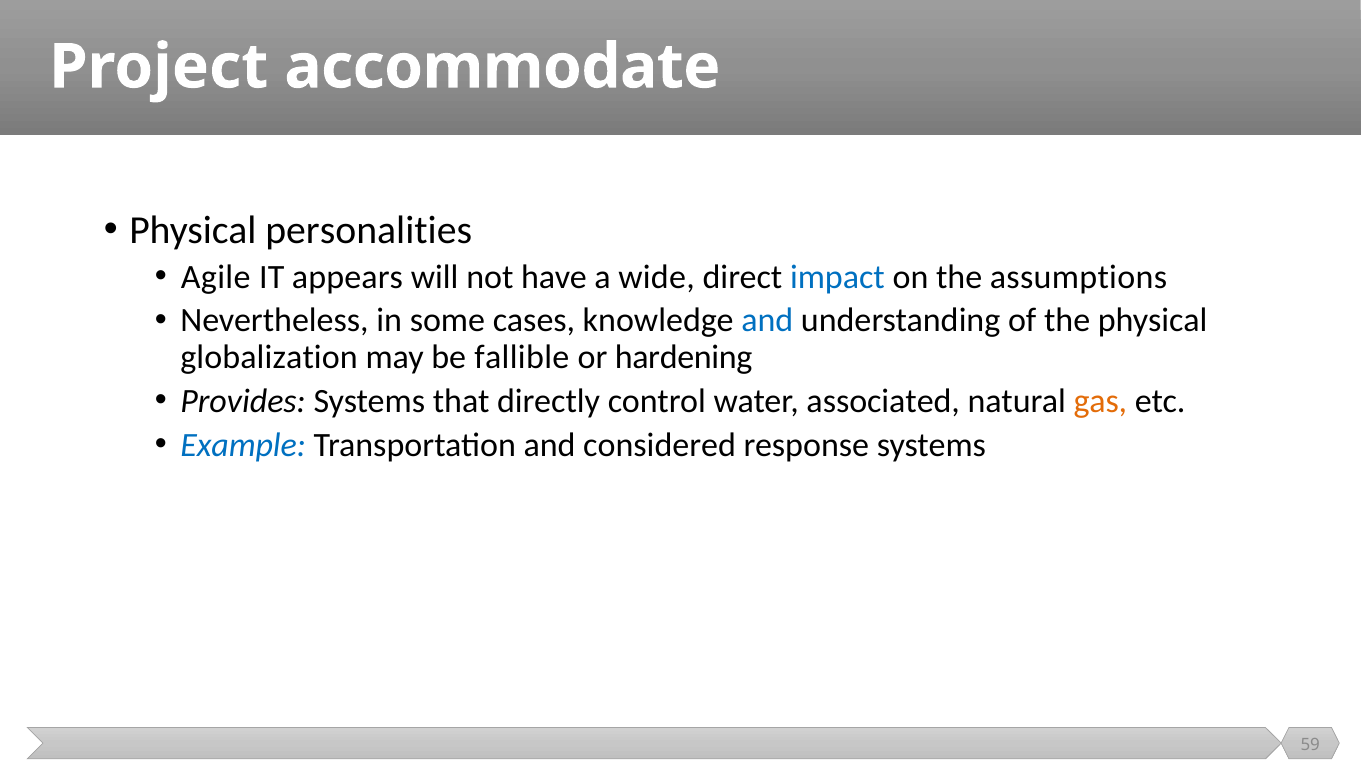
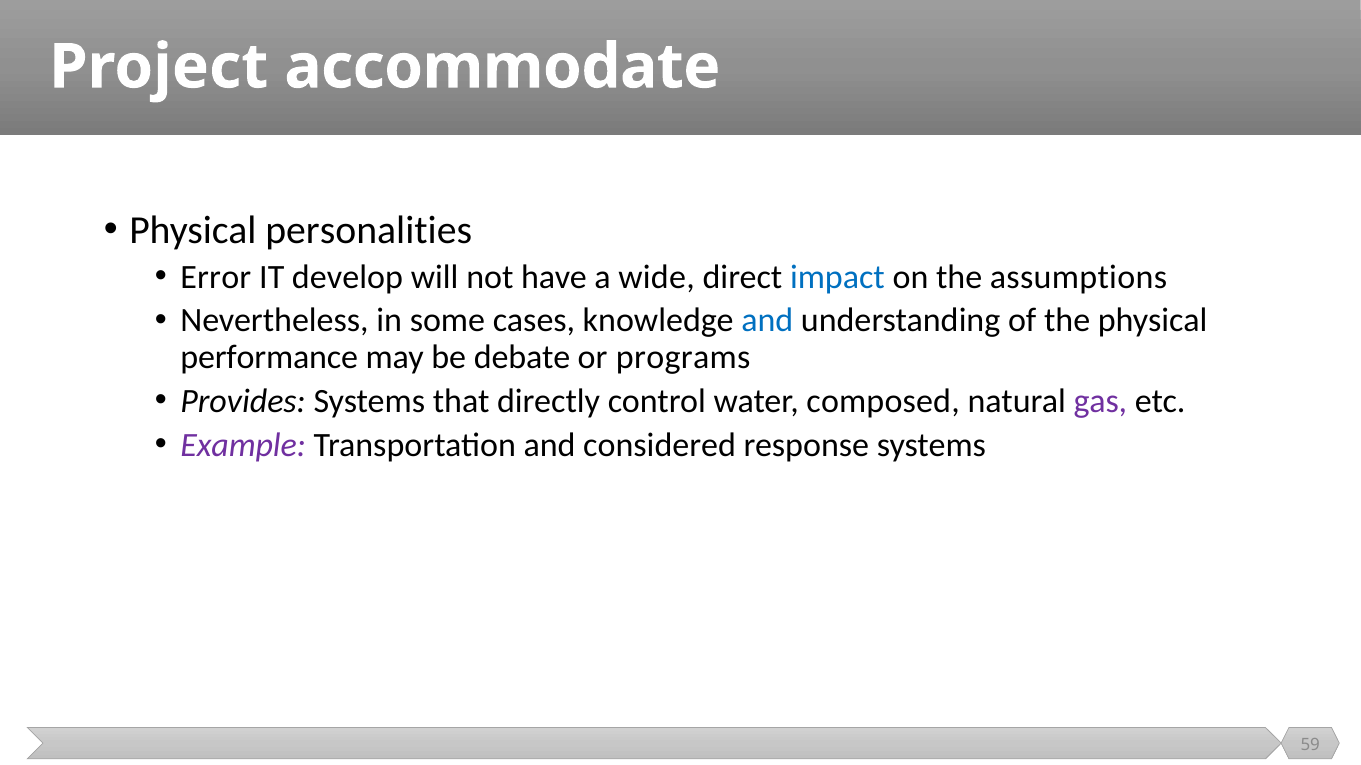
Agile: Agile -> Error
appears: appears -> develop
globalization: globalization -> performance
fallible: fallible -> debate
hardening: hardening -> programs
associated: associated -> composed
gas colour: orange -> purple
Example colour: blue -> purple
